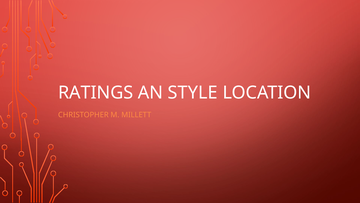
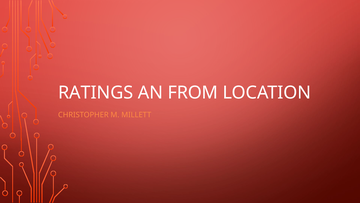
STYLE: STYLE -> FROM
